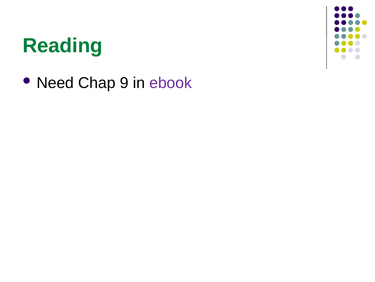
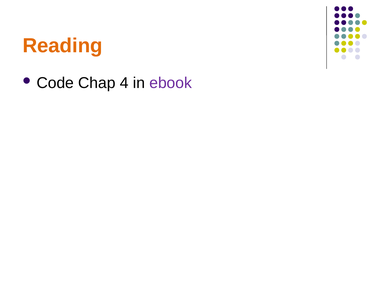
Reading colour: green -> orange
Need: Need -> Code
9: 9 -> 4
